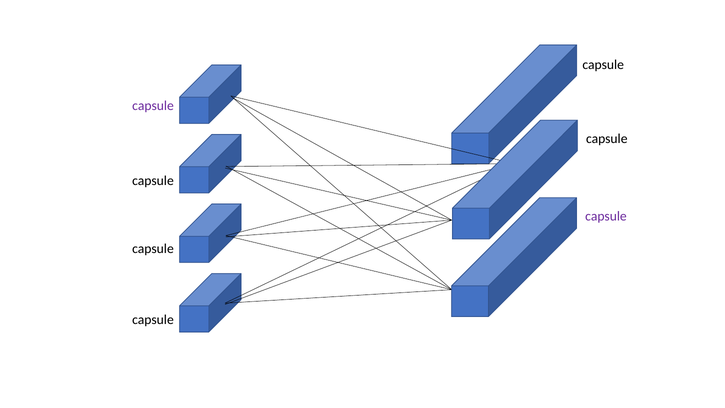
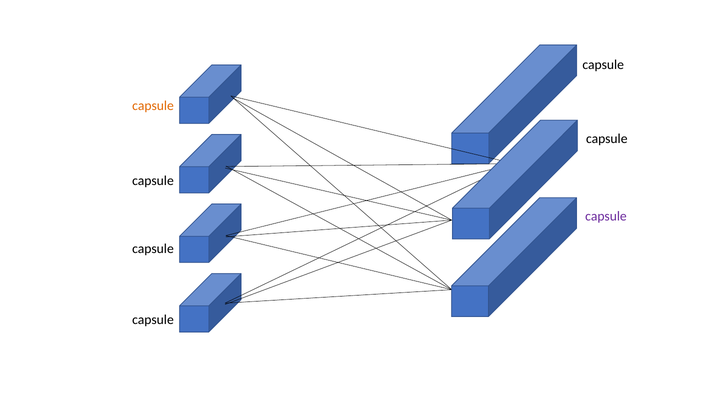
capsule at (153, 106) colour: purple -> orange
